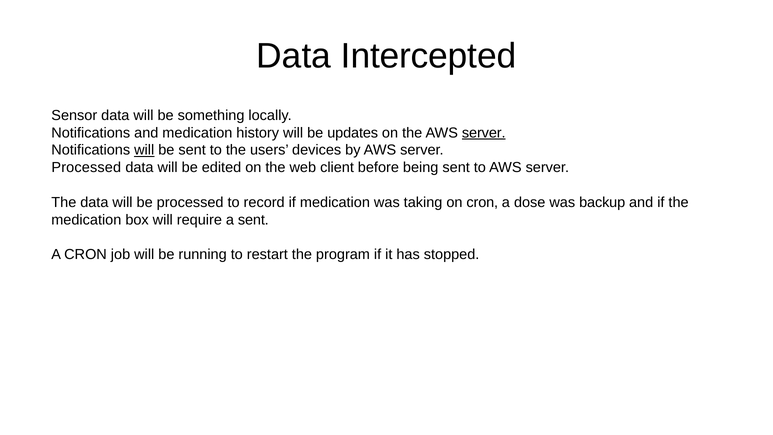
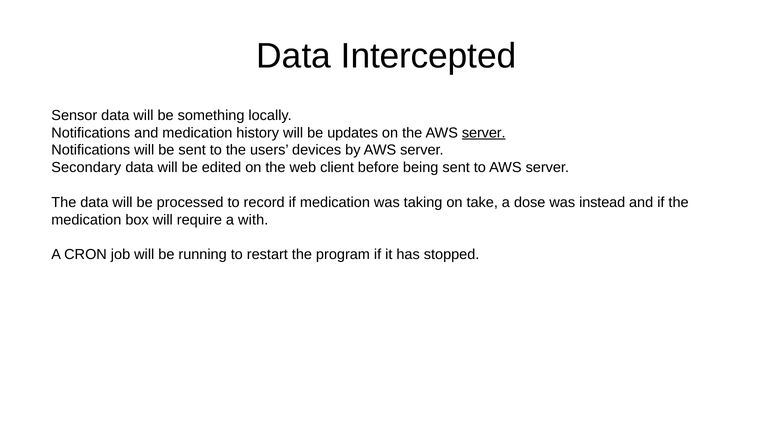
will at (144, 150) underline: present -> none
Processed at (86, 167): Processed -> Secondary
on cron: cron -> take
backup: backup -> instead
a sent: sent -> with
